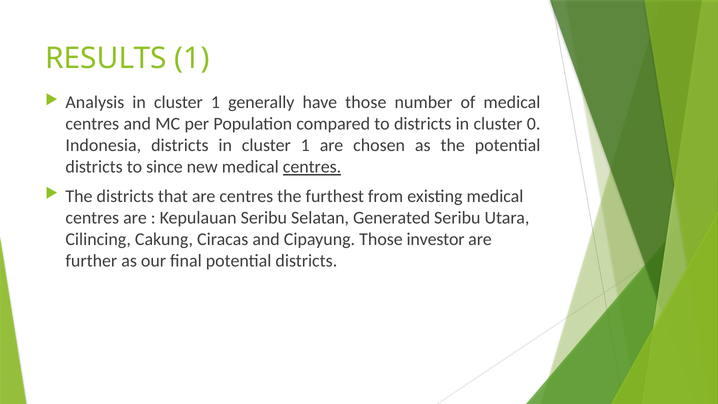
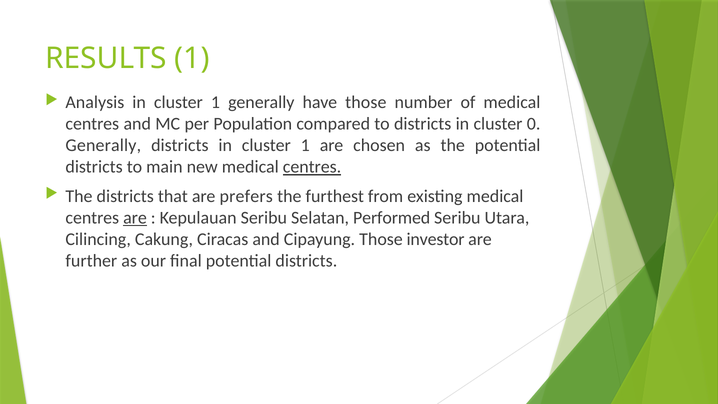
Indonesia at (103, 145): Indonesia -> Generally
since: since -> main
are centres: centres -> prefers
are at (135, 218) underline: none -> present
Generated: Generated -> Performed
